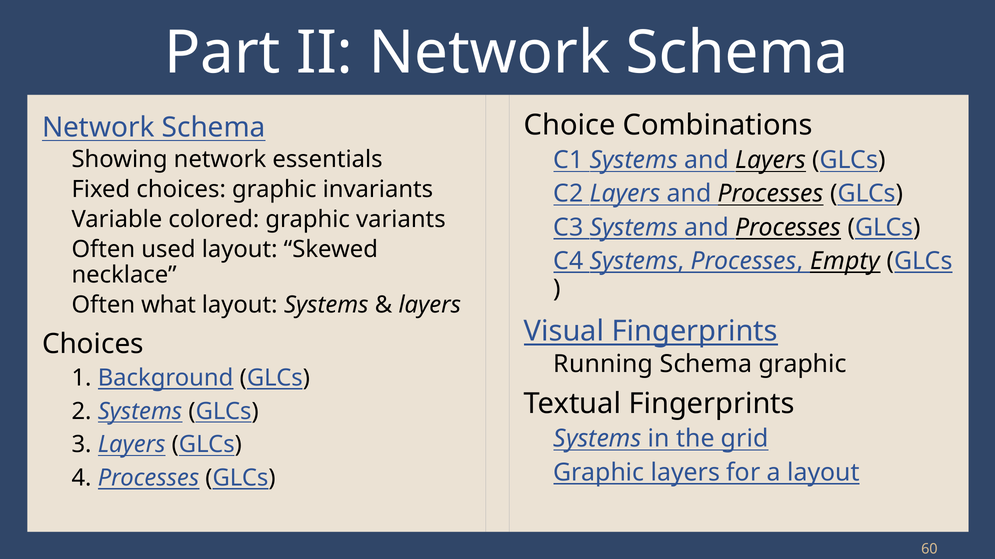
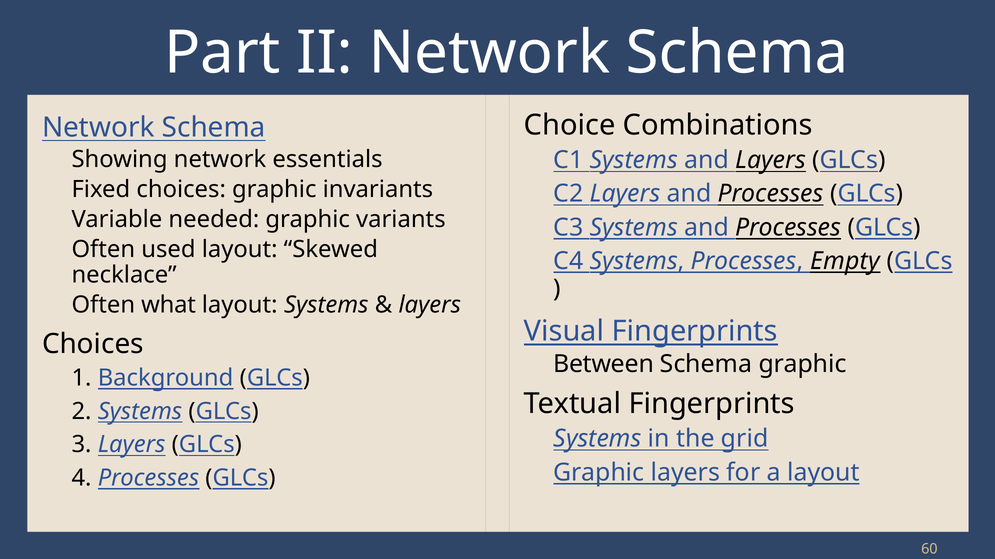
colored: colored -> needed
Running: Running -> Between
